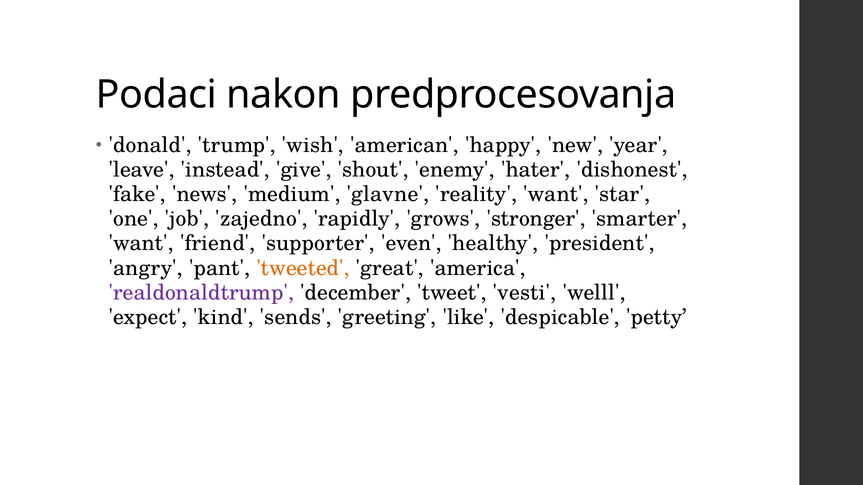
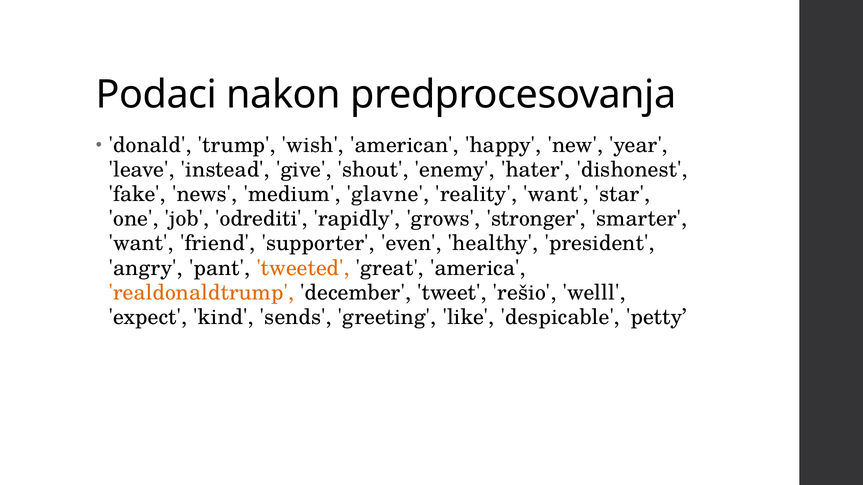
zajedno: zajedno -> odrediti
realdonaldtrump colour: purple -> orange
vesti: vesti -> rešio
